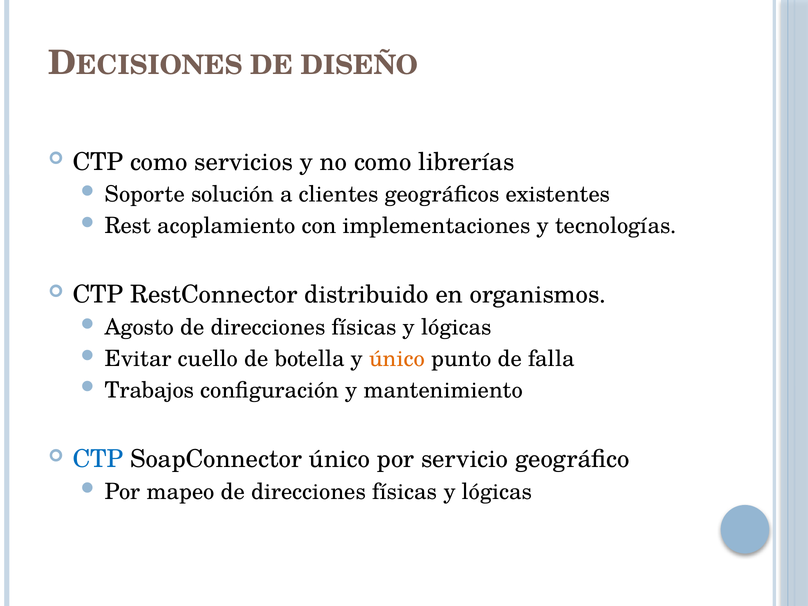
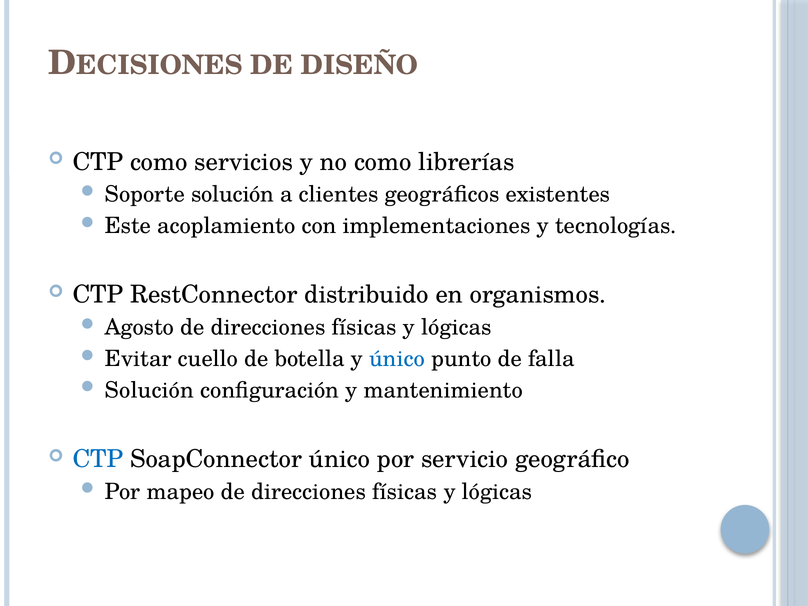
Rest: Rest -> Este
único at (397, 359) colour: orange -> blue
Trabajos at (150, 390): Trabajos -> Solución
